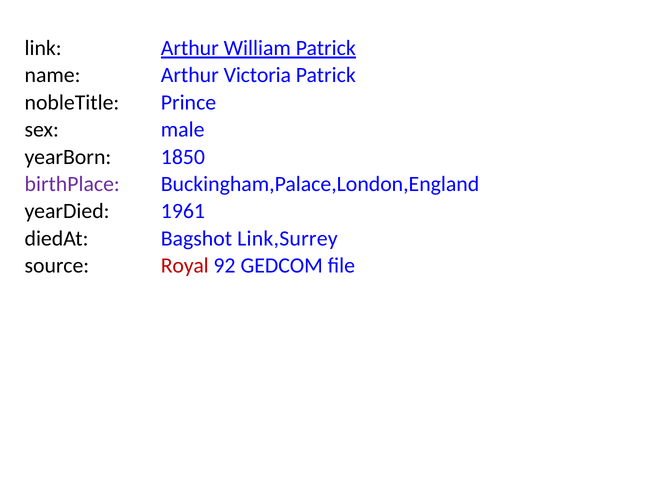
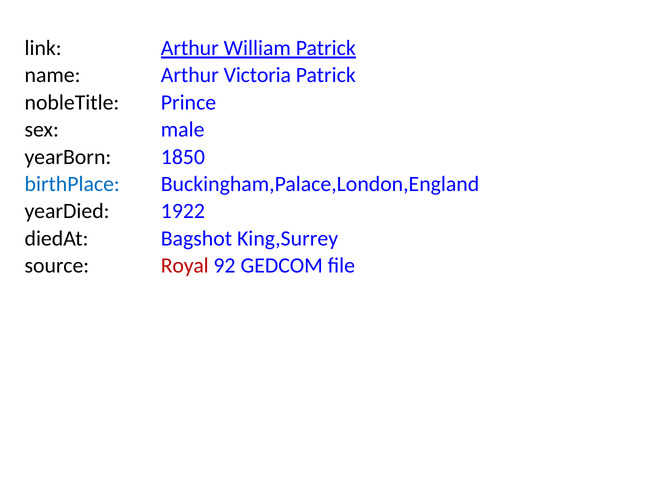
birthPlace colour: purple -> blue
1961: 1961 -> 1922
Link,Surrey: Link,Surrey -> King,Surrey
